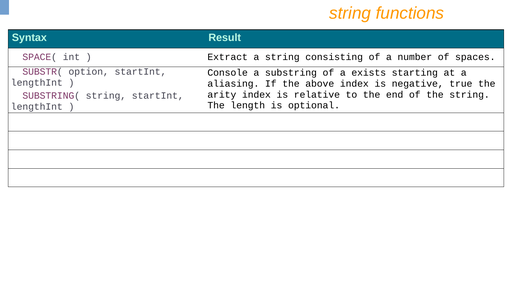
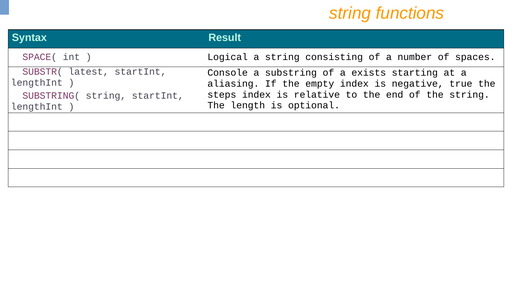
Extract: Extract -> Logical
option: option -> latest
above: above -> empty
arity: arity -> steps
